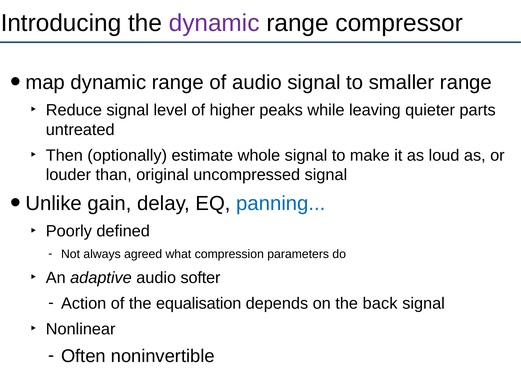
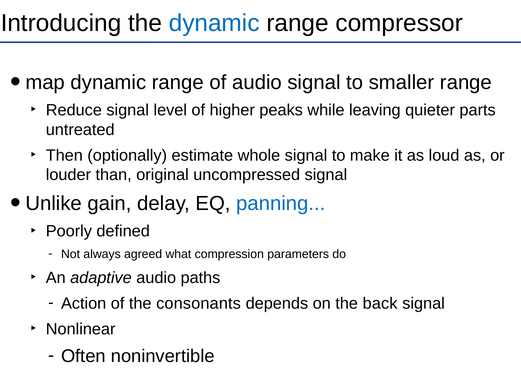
dynamic at (214, 23) colour: purple -> blue
softer: softer -> paths
equalisation: equalisation -> consonants
